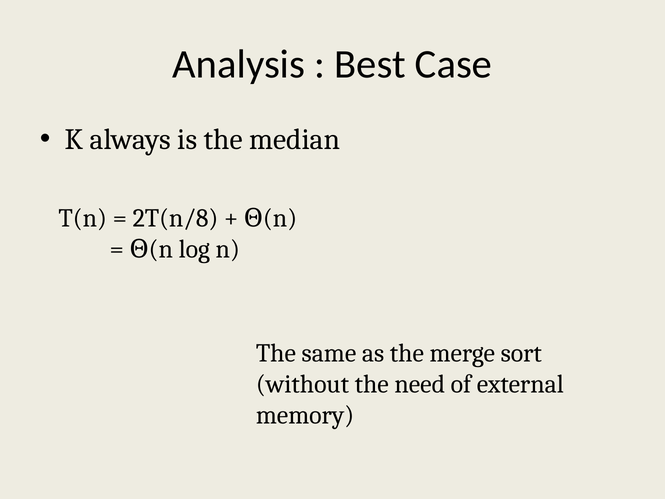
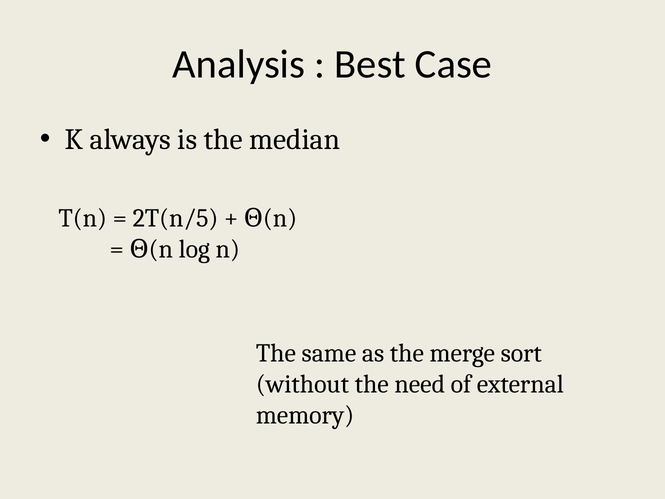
2T(n/8: 2T(n/8 -> 2T(n/5
